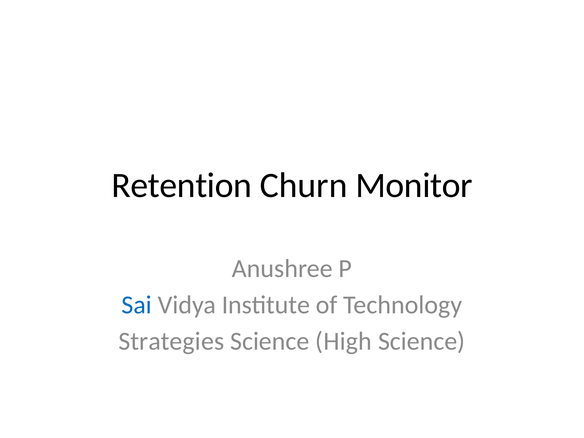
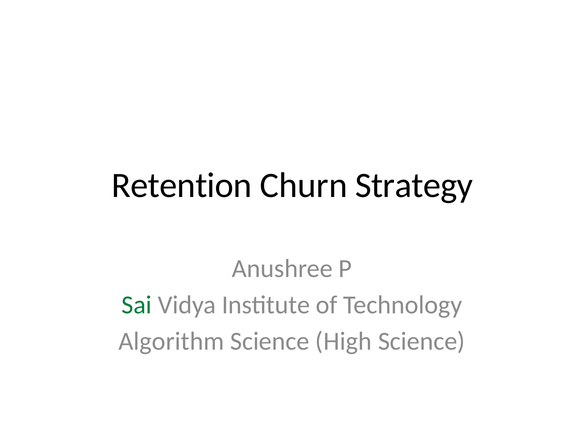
Monitor: Monitor -> Strategy
Sai colour: blue -> green
Strategies: Strategies -> Algorithm
